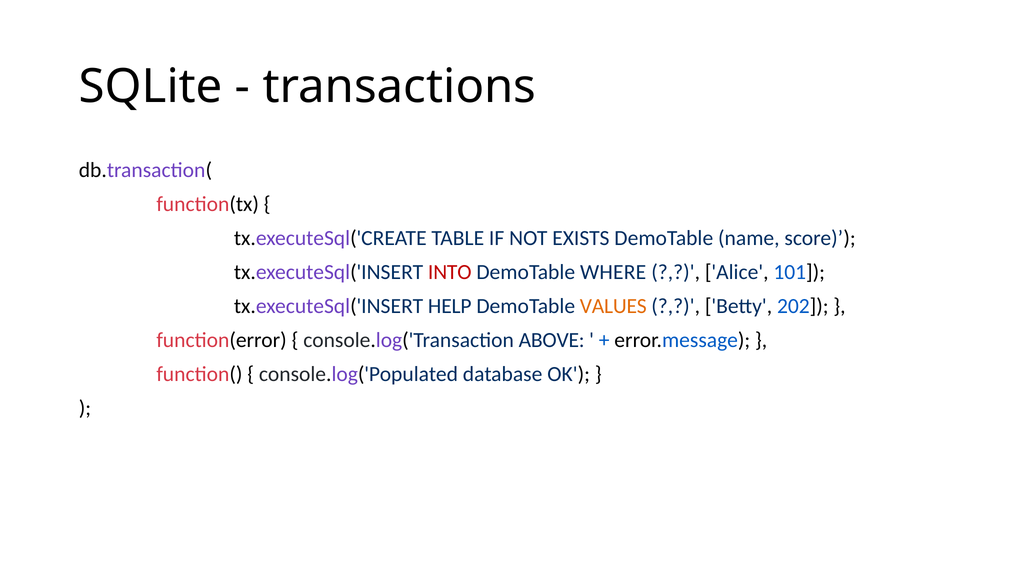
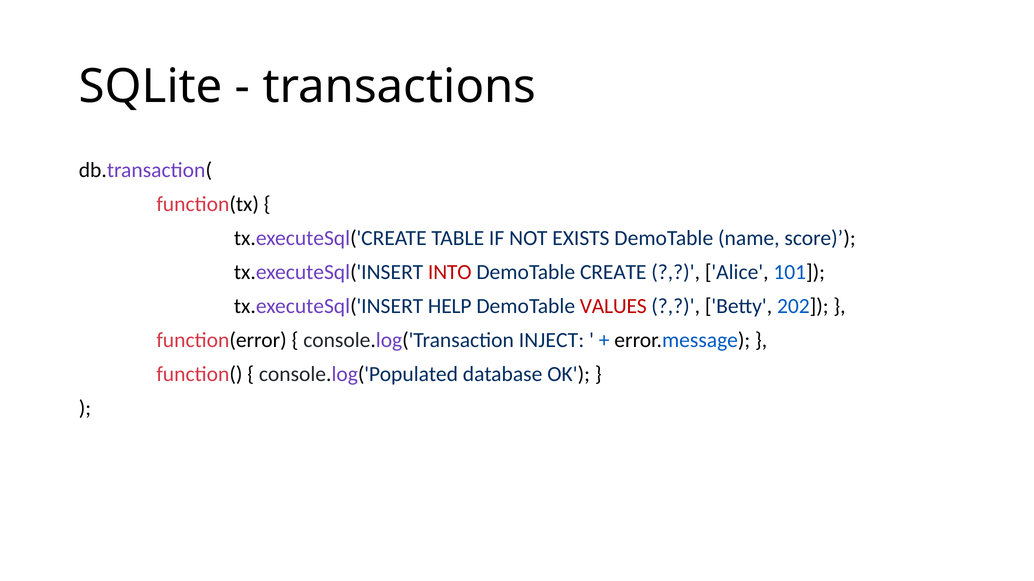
WHERE: WHERE -> CREATE
VALUES colour: orange -> red
ABOVE: ABOVE -> INJECT
